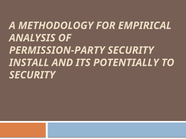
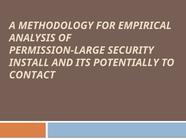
PERMISSION-PARTY: PERMISSION-PARTY -> PERMISSION-LARGE
SECURITY at (32, 75): SECURITY -> CONTACT
